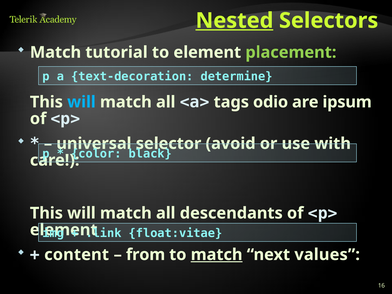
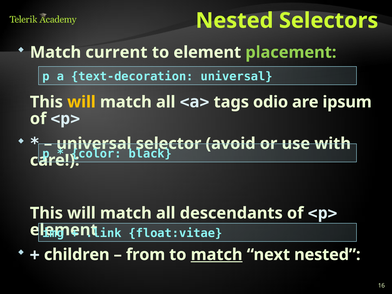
Nested at (234, 21) underline: present -> none
tutorial: tutorial -> current
text-decoration determine: determine -> universal
will at (81, 102) colour: light blue -> yellow
content: content -> children
next values: values -> nested
